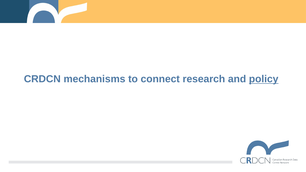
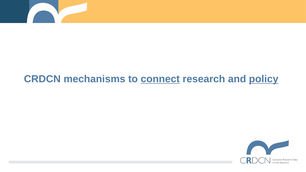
connect underline: none -> present
